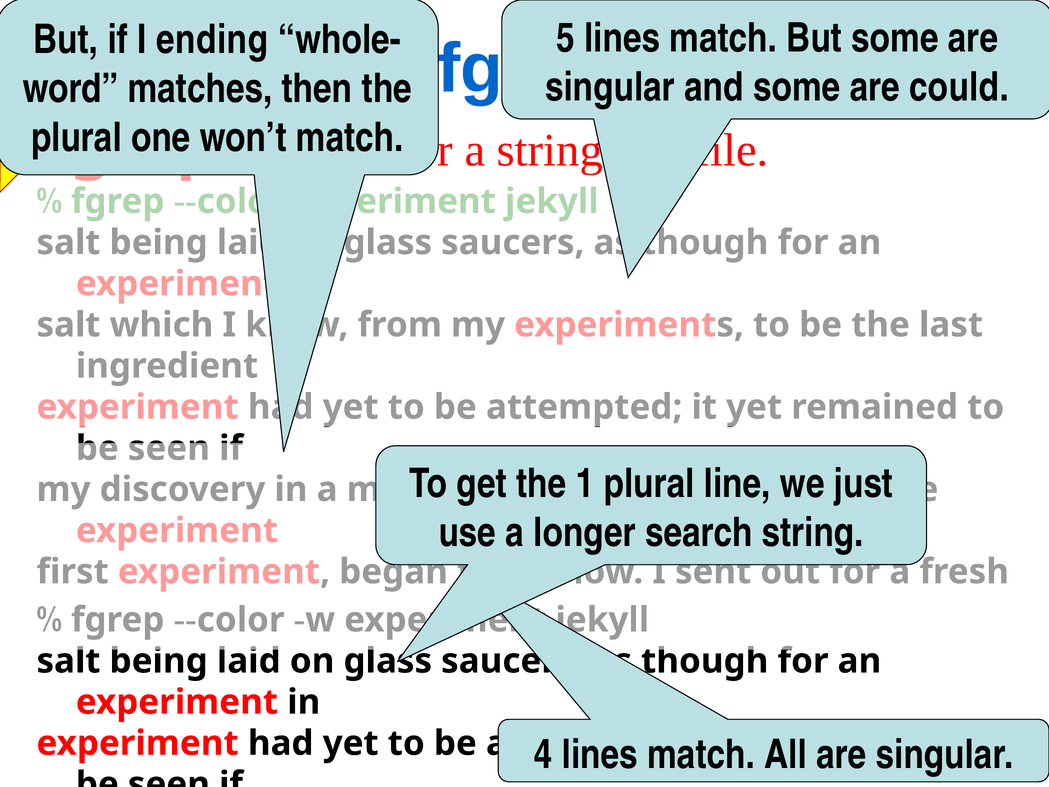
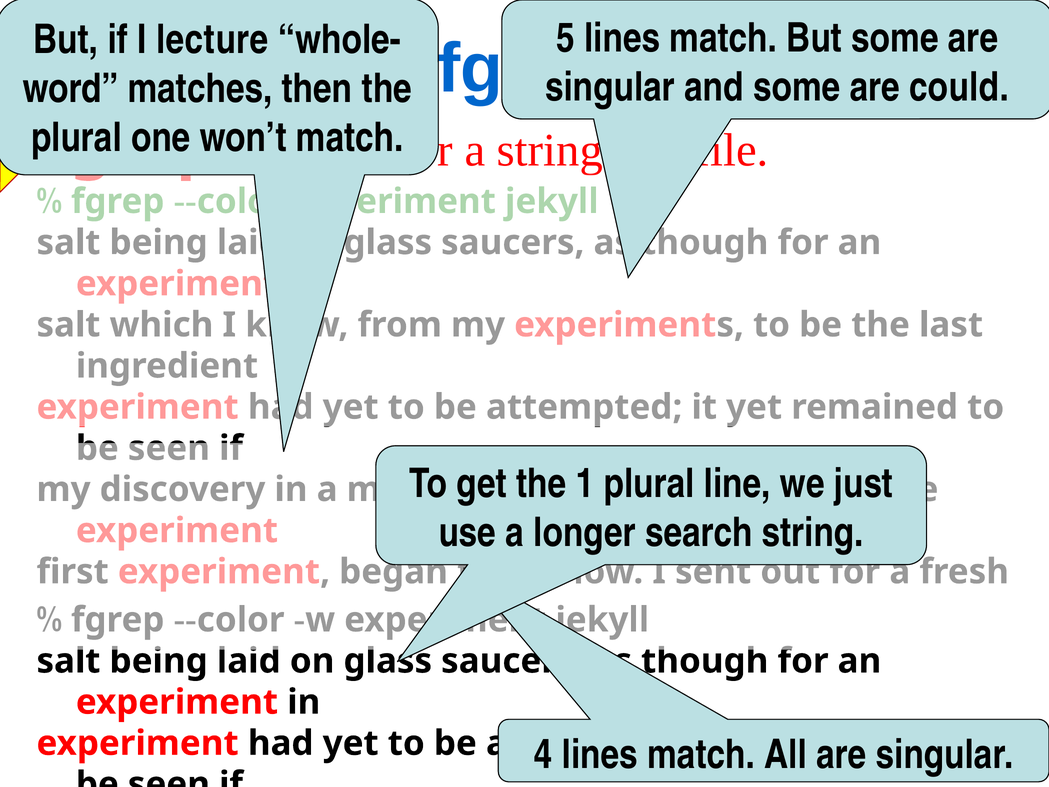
ending: ending -> lecture
